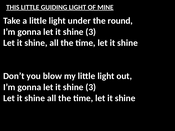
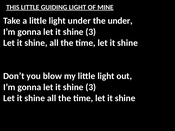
the round: round -> under
